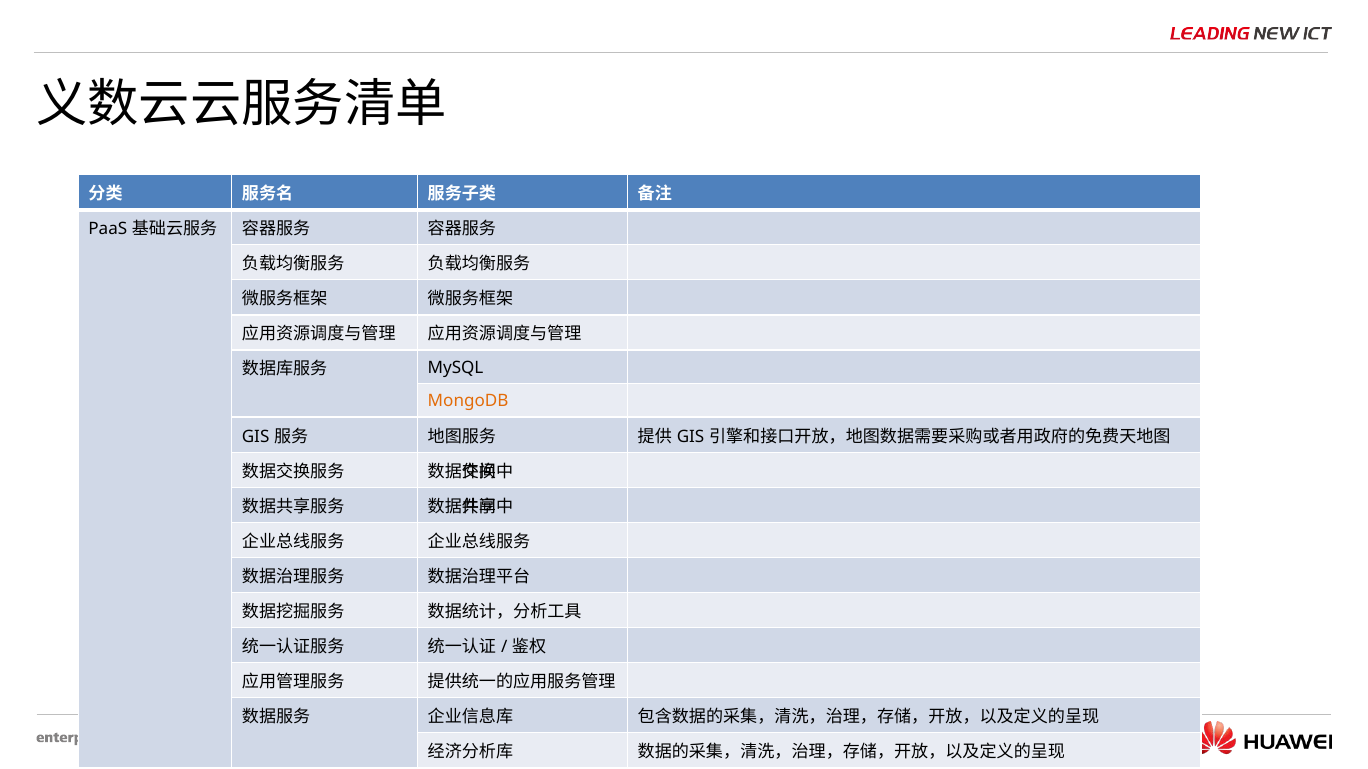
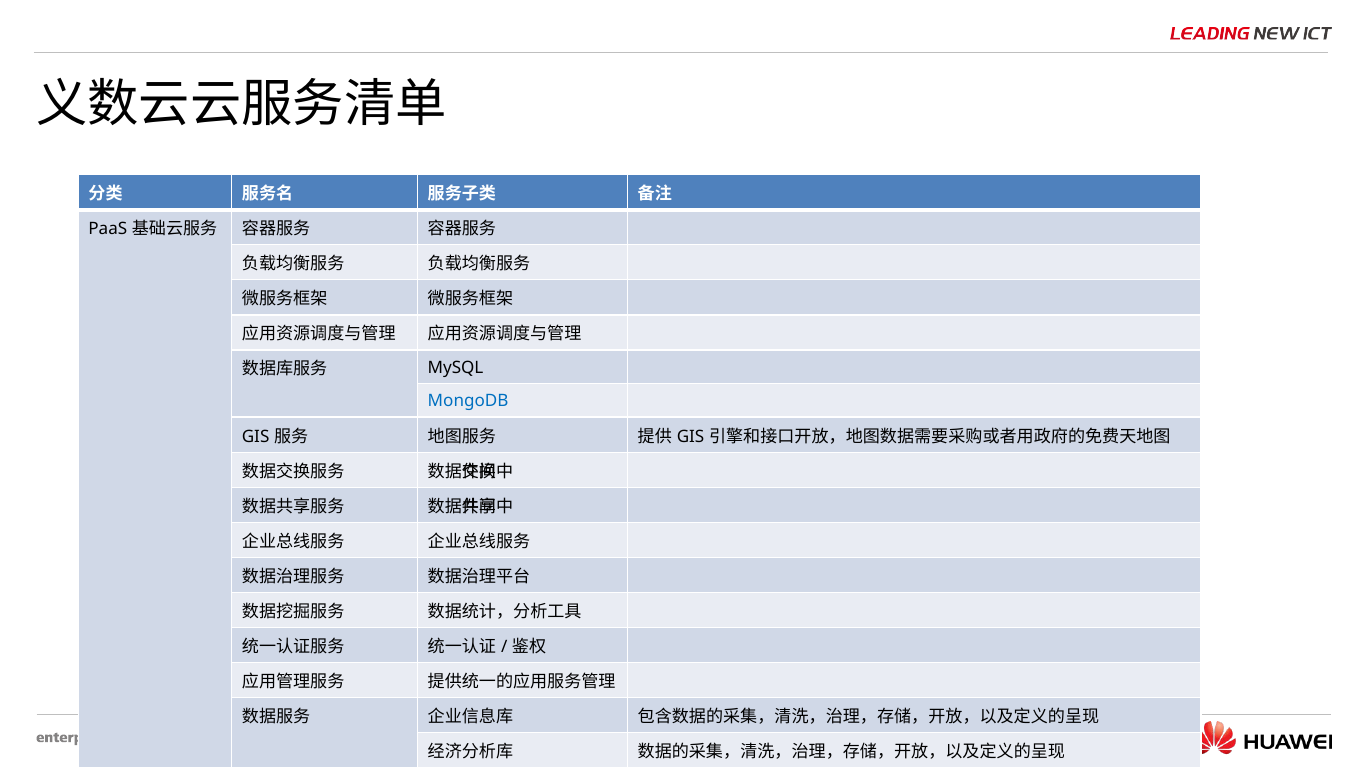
MongoDB colour: orange -> blue
